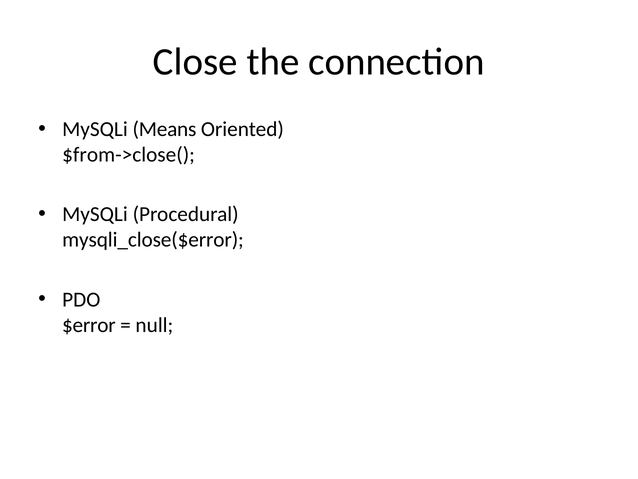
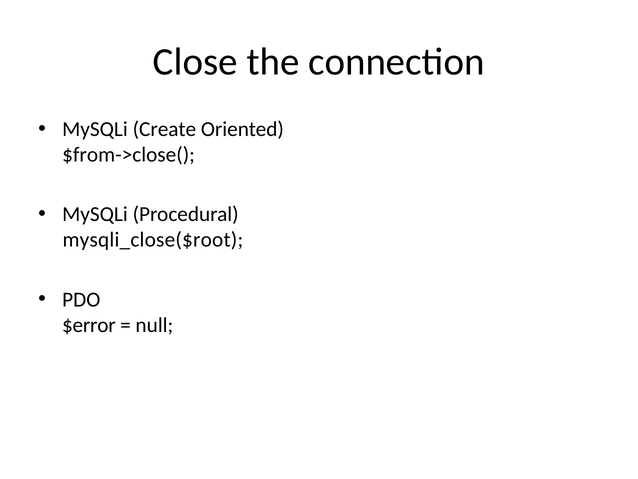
Means: Means -> Create
mysqli_close($error: mysqli_close($error -> mysqli_close($root
